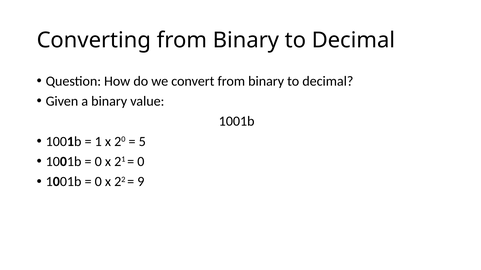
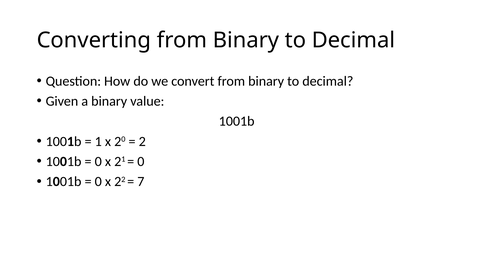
5: 5 -> 2
9: 9 -> 7
